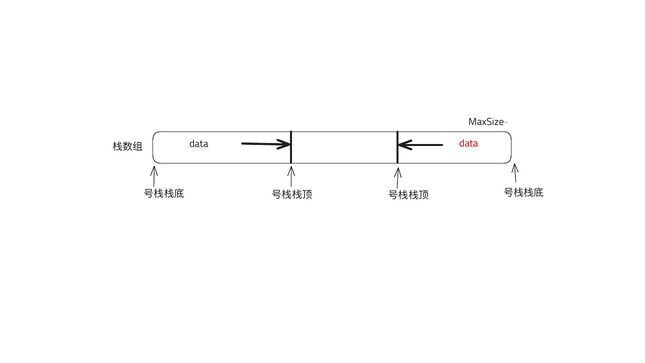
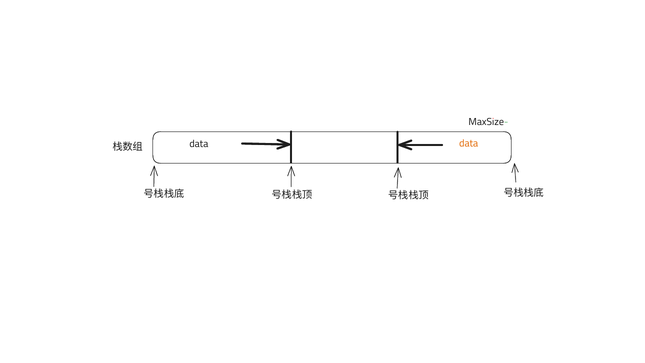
data at (469, 143) colour: red -> orange
